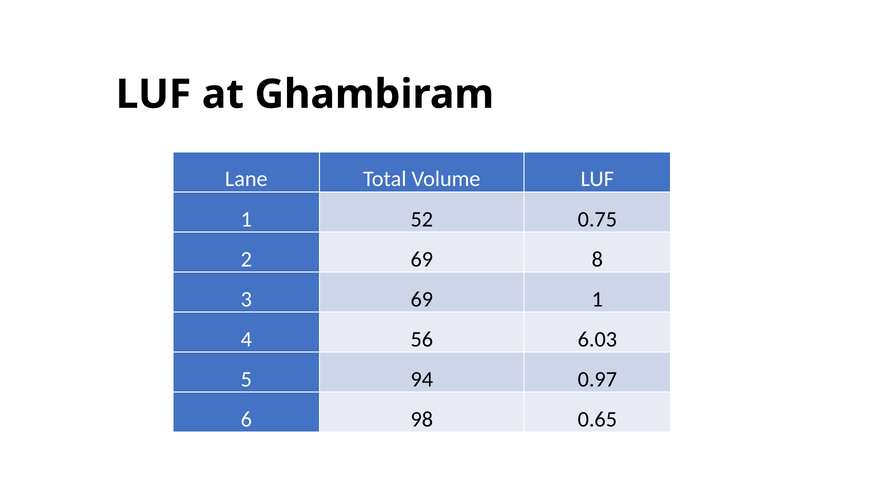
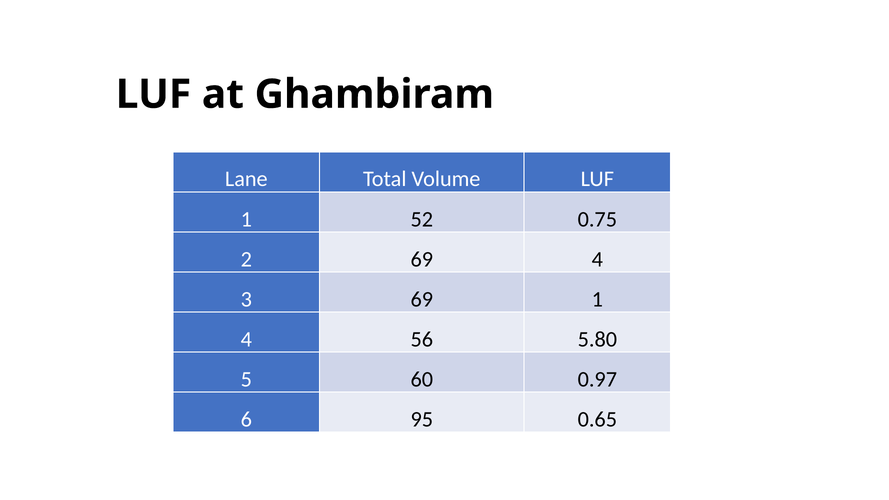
69 8: 8 -> 4
6.03: 6.03 -> 5.80
94: 94 -> 60
98: 98 -> 95
